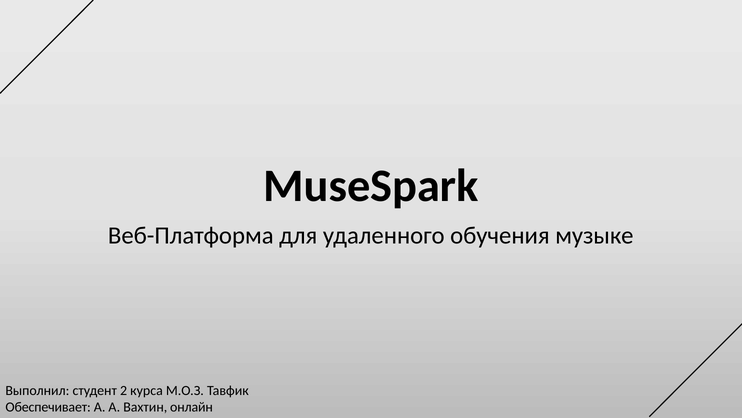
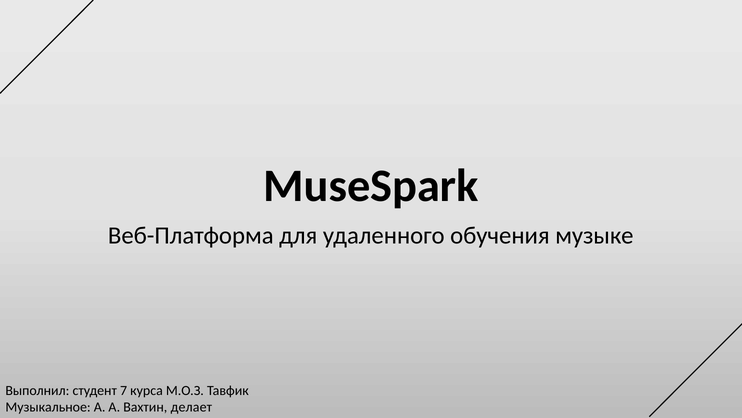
2: 2 -> 7
Обеспечивает: Обеспечивает -> Музыкальное
онлайн: онлайн -> делает
